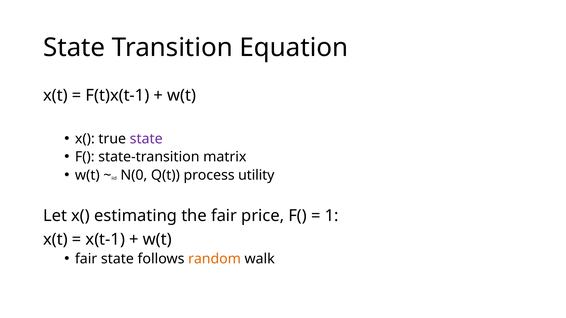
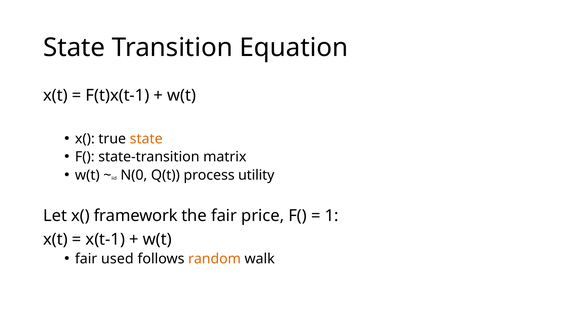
state at (146, 139) colour: purple -> orange
estimating: estimating -> framework
fair state: state -> used
